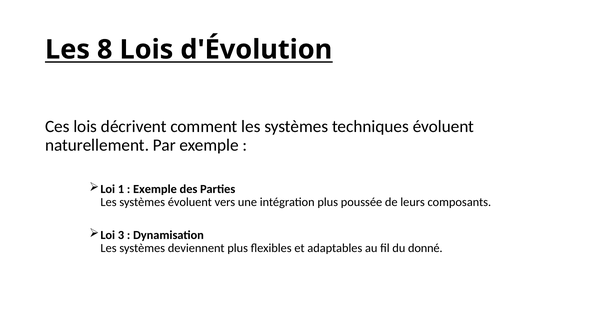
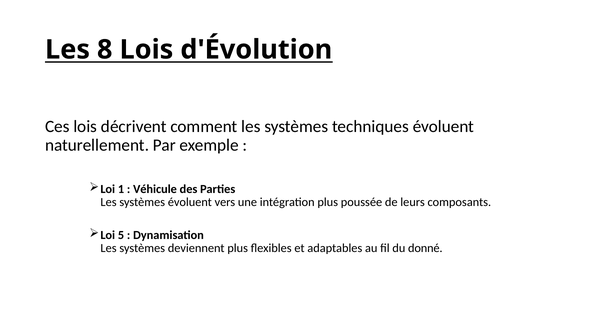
Exemple at (155, 189): Exemple -> Véhicule
3: 3 -> 5
